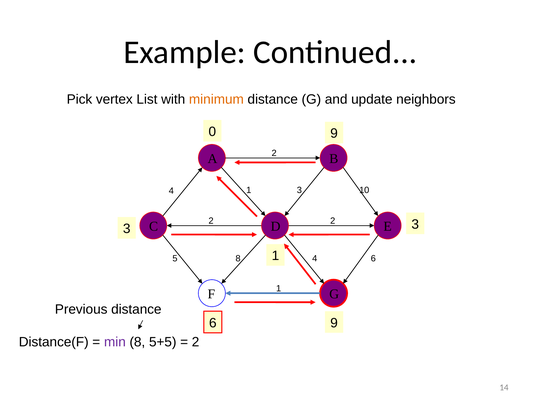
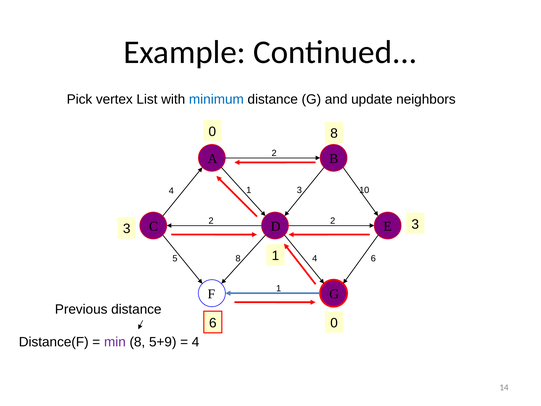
minimum colour: orange -> blue
0 9: 9 -> 8
6 9: 9 -> 0
5+5: 5+5 -> 5+9
2 at (196, 342): 2 -> 4
